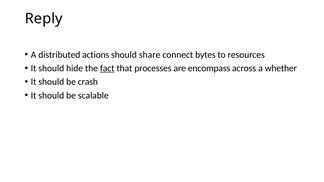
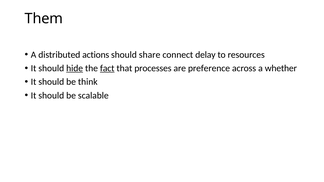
Reply: Reply -> Them
bytes: bytes -> delay
hide underline: none -> present
encompass: encompass -> preference
crash: crash -> think
